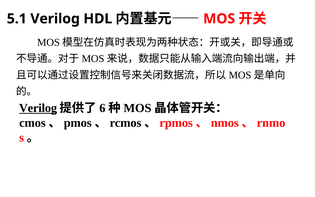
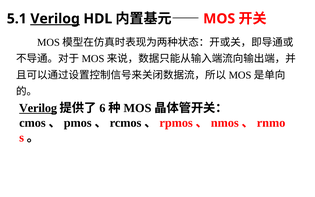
Verilog at (55, 19) underline: none -> present
